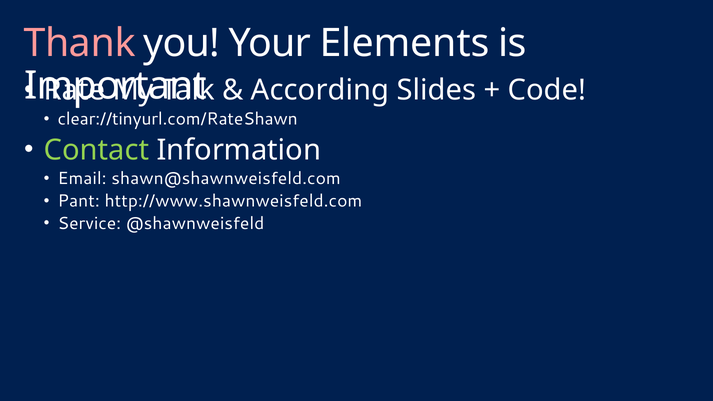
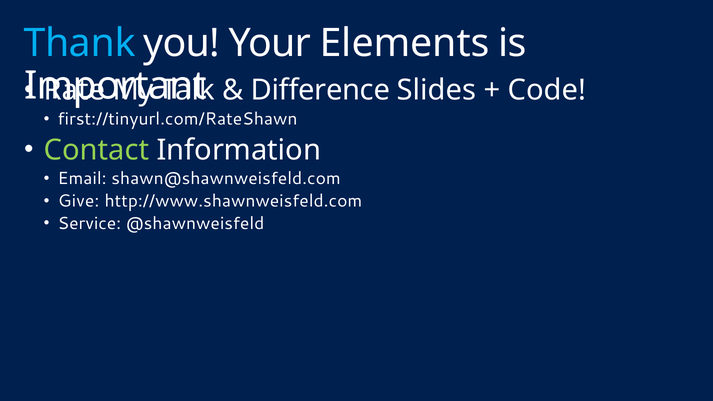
Thank colour: pink -> light blue
According: According -> Difference
clear://tinyurl.com/RateShawn: clear://tinyurl.com/RateShawn -> first://tinyurl.com/RateShawn
Pant: Pant -> Give
